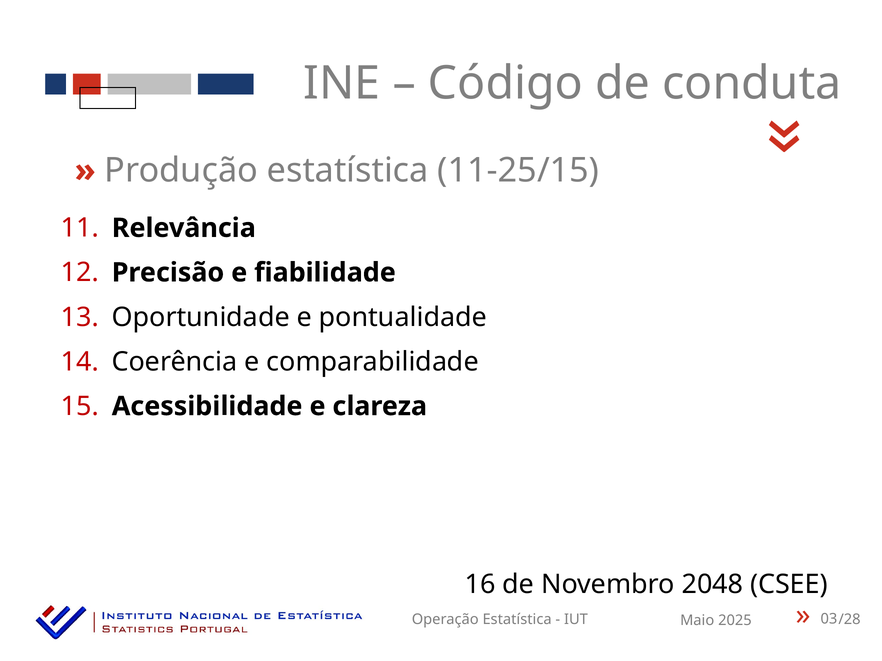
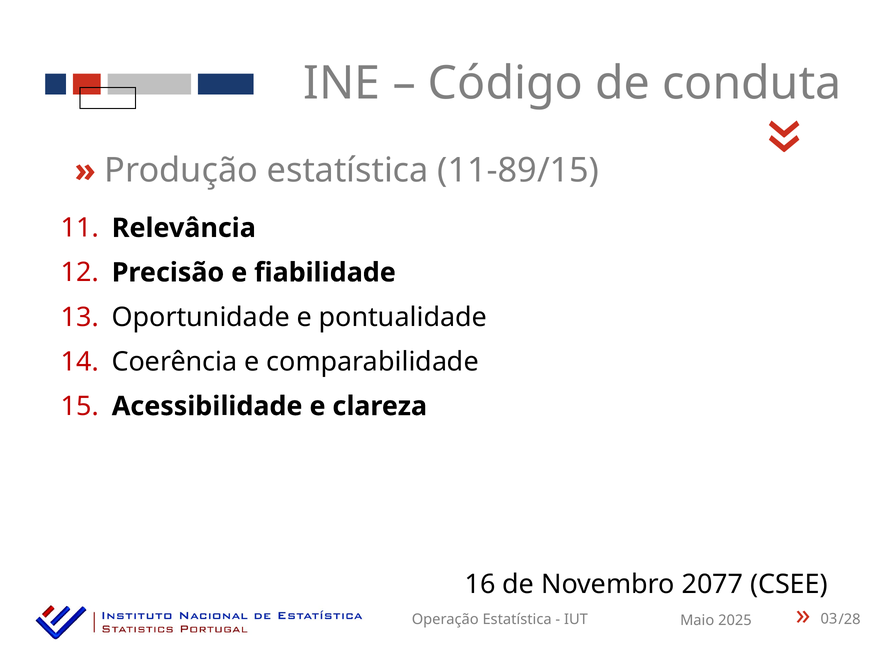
11-25/15: 11-25/15 -> 11-89/15
2048: 2048 -> 2077
